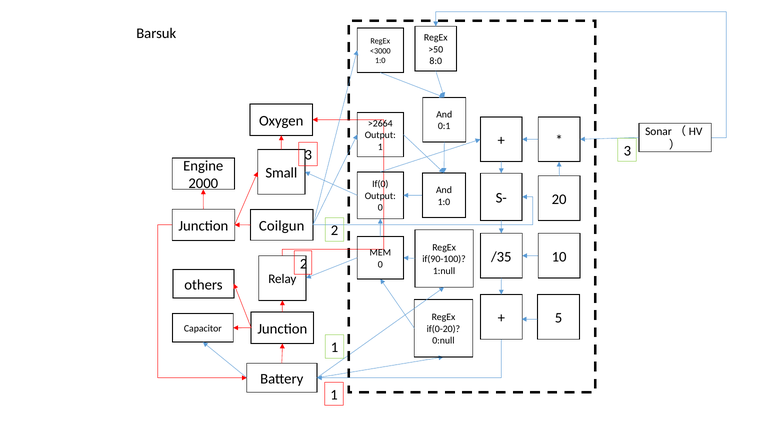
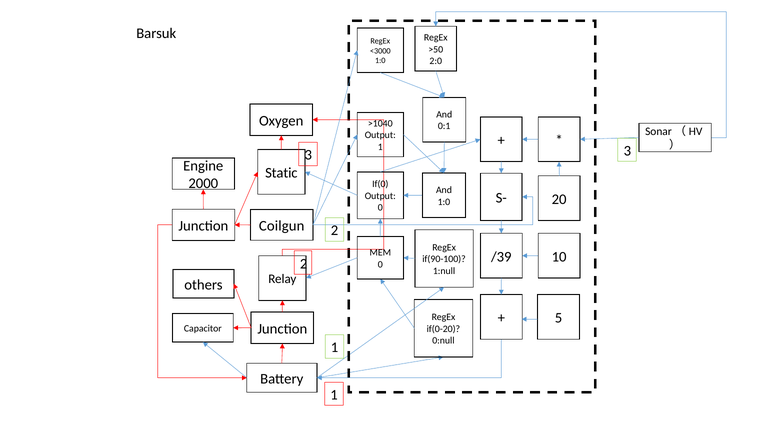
8:0: 8:0 -> 2:0
>2664: >2664 -> >1040
Small: Small -> Static
/35: /35 -> /39
